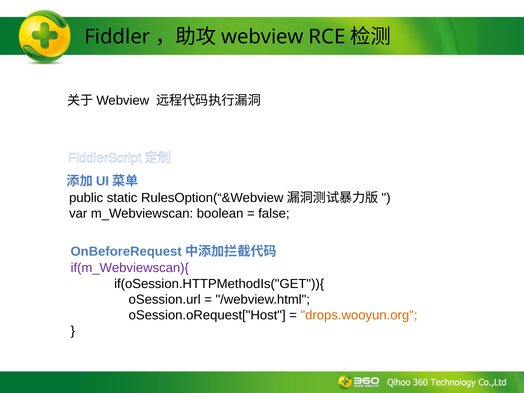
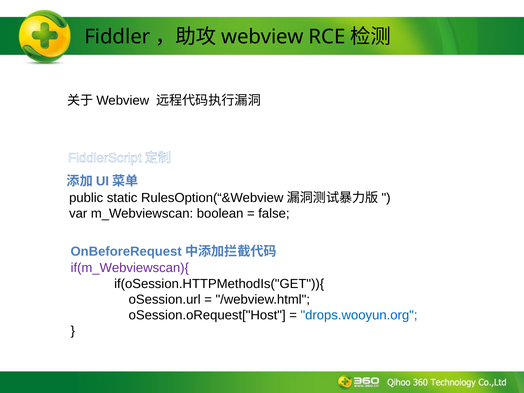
drops.wooyun.org colour: orange -> blue
